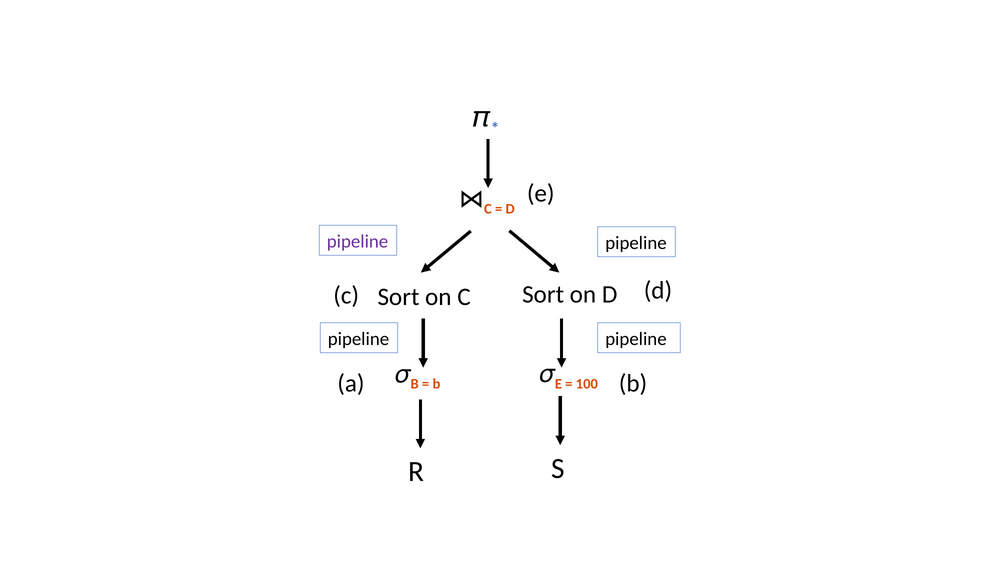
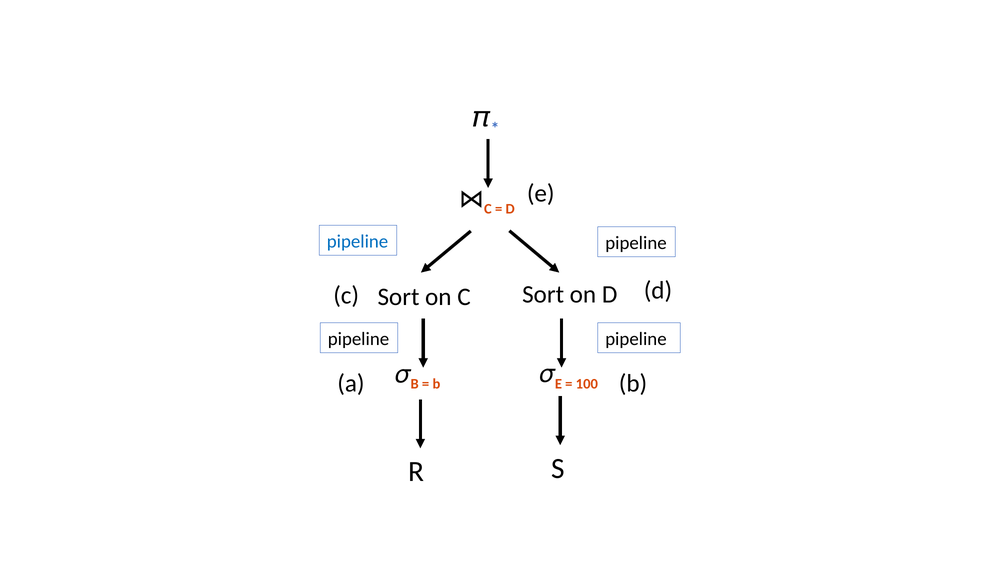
pipeline at (358, 242) colour: purple -> blue
